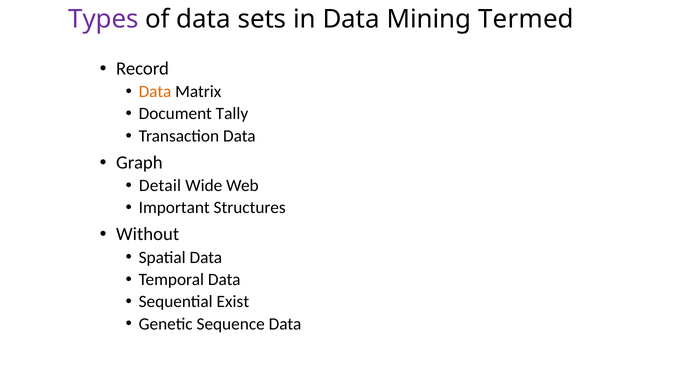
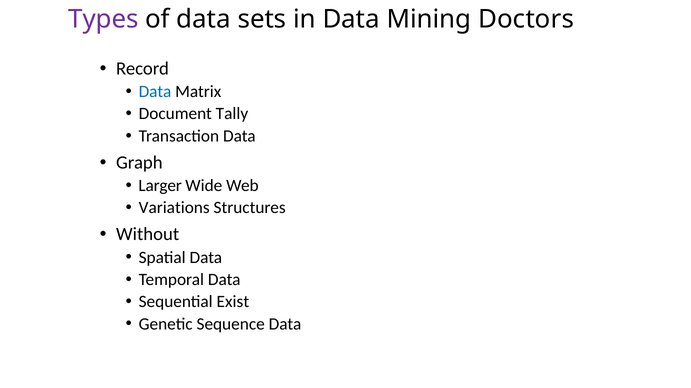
Termed: Termed -> Doctors
Data at (155, 92) colour: orange -> blue
Detail: Detail -> Larger
Important: Important -> Variations
